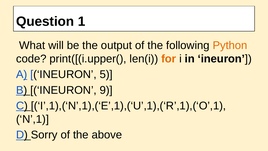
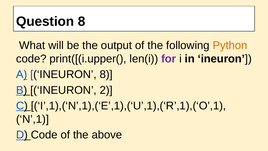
Question 1: 1 -> 8
for colour: orange -> purple
INEURON 5: 5 -> 8
9: 9 -> 2
D Sorry: Sorry -> Code
